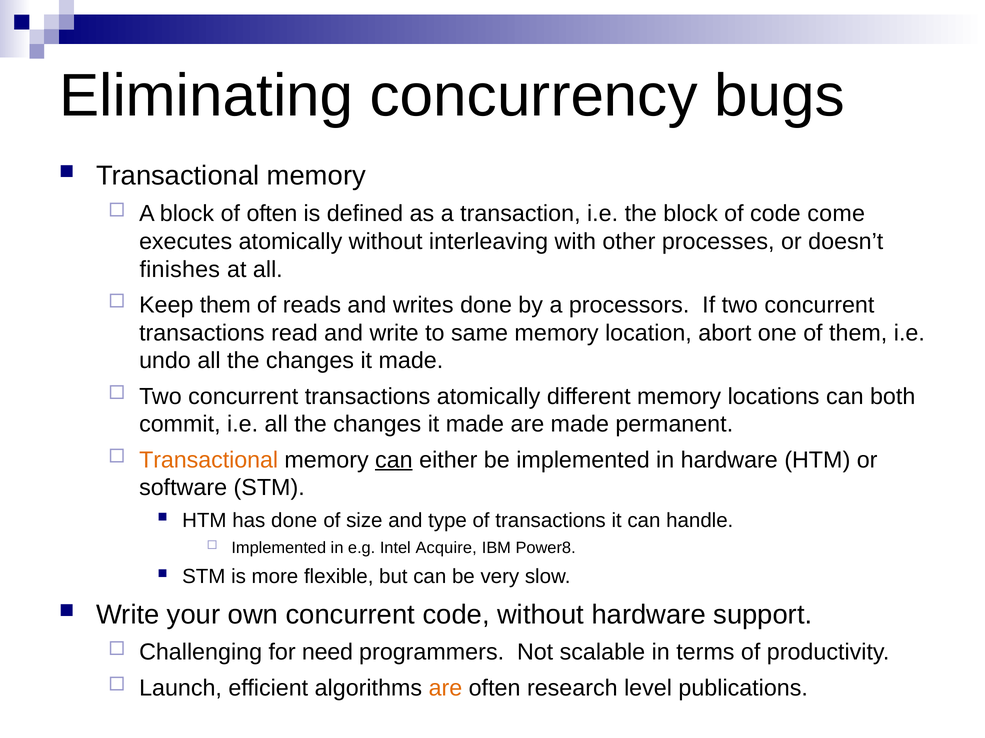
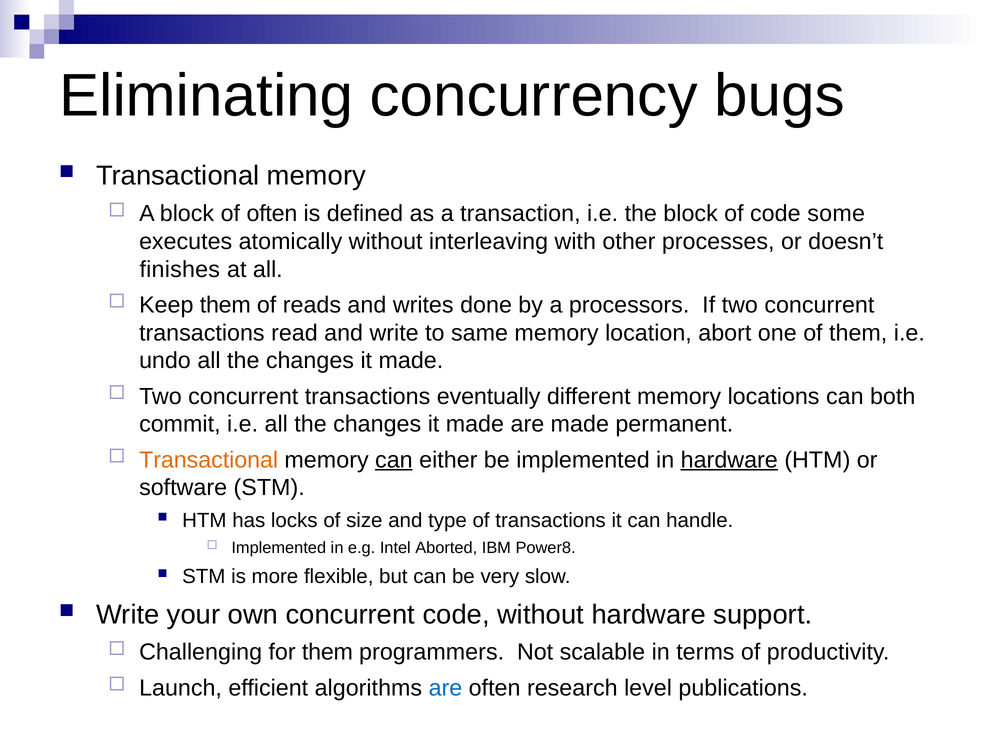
come: come -> some
transactions atomically: atomically -> eventually
hardware at (729, 460) underline: none -> present
has done: done -> locks
Acquire: Acquire -> Aborted
for need: need -> them
are at (445, 689) colour: orange -> blue
